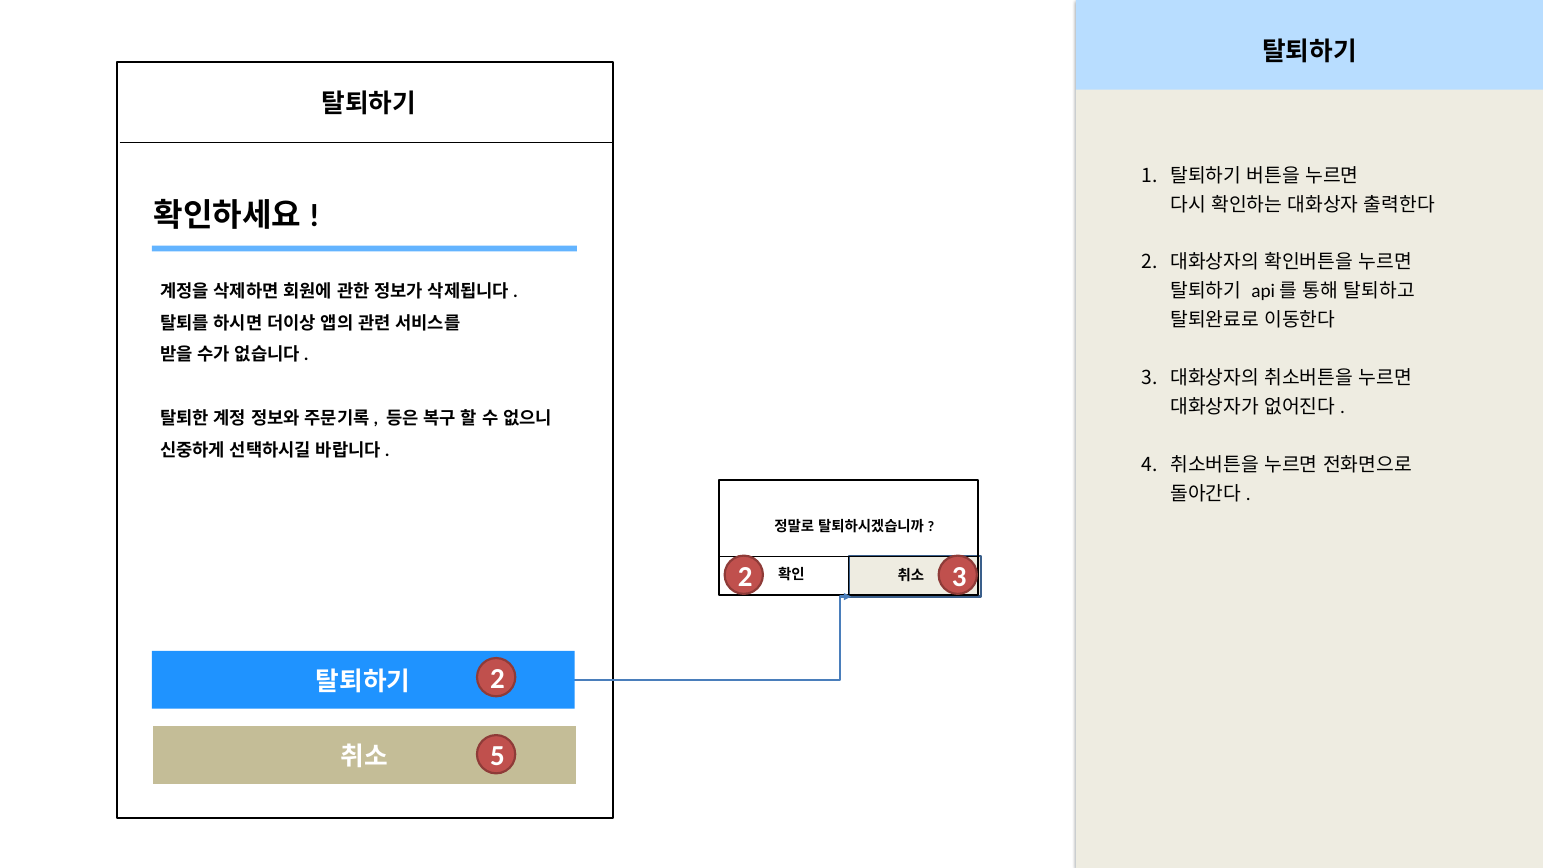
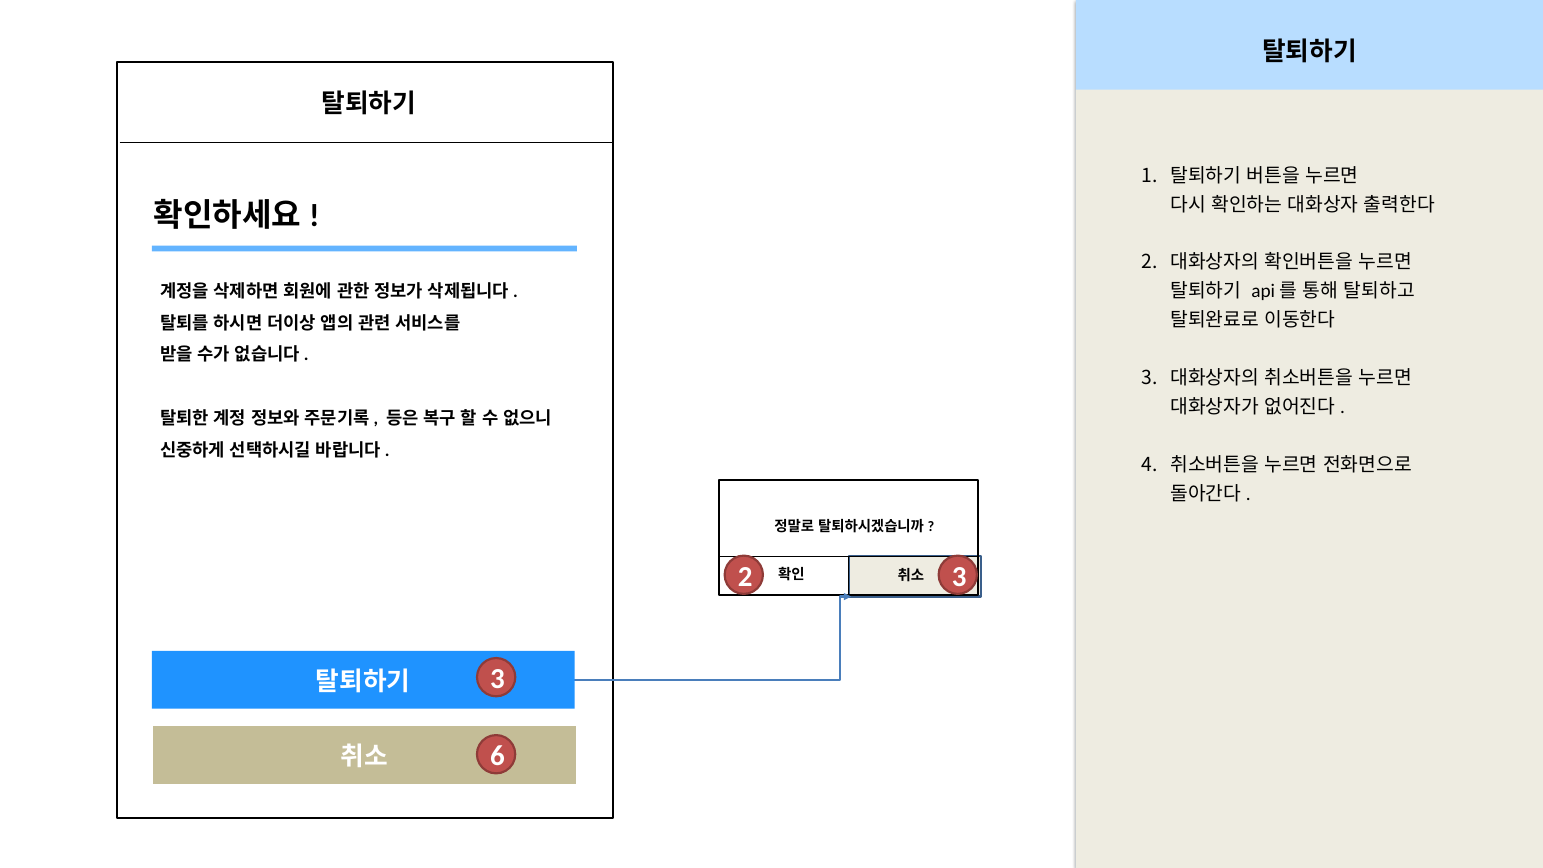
2 at (497, 679): 2 -> 3
5: 5 -> 6
